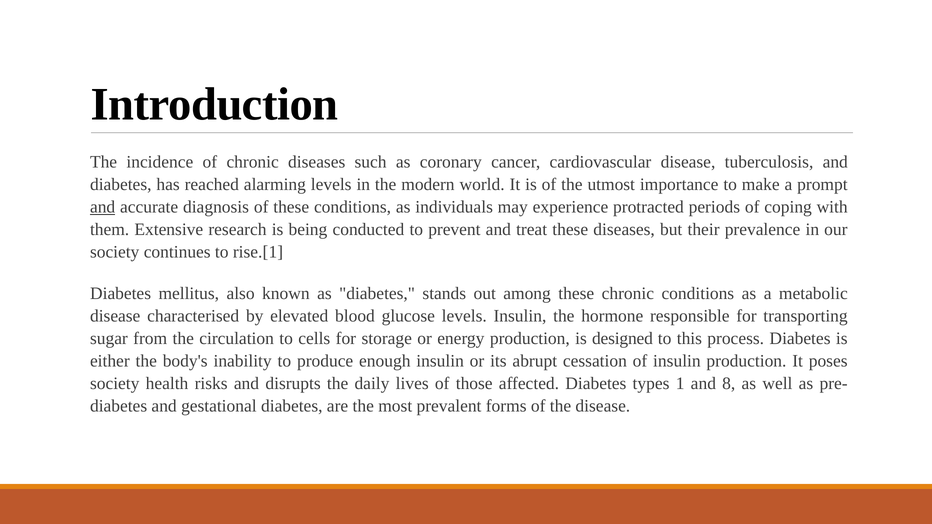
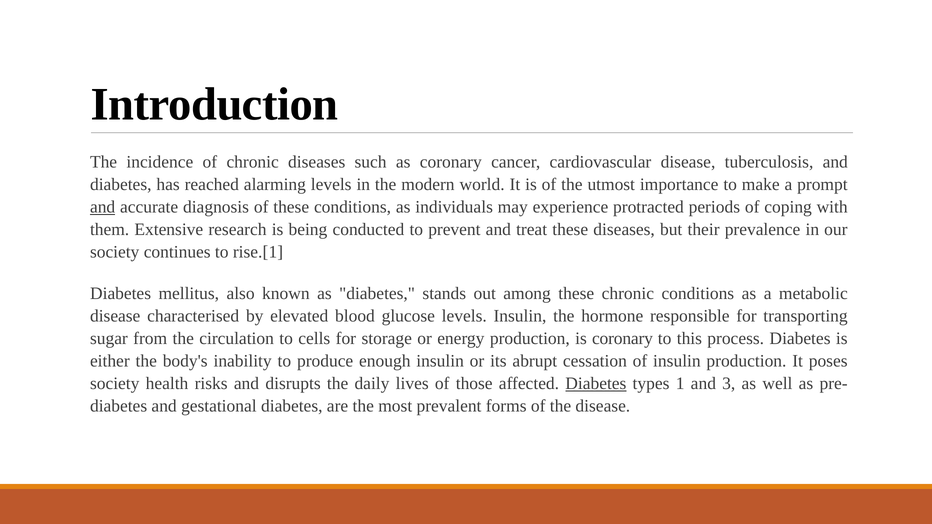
is designed: designed -> coronary
Diabetes at (596, 384) underline: none -> present
8: 8 -> 3
